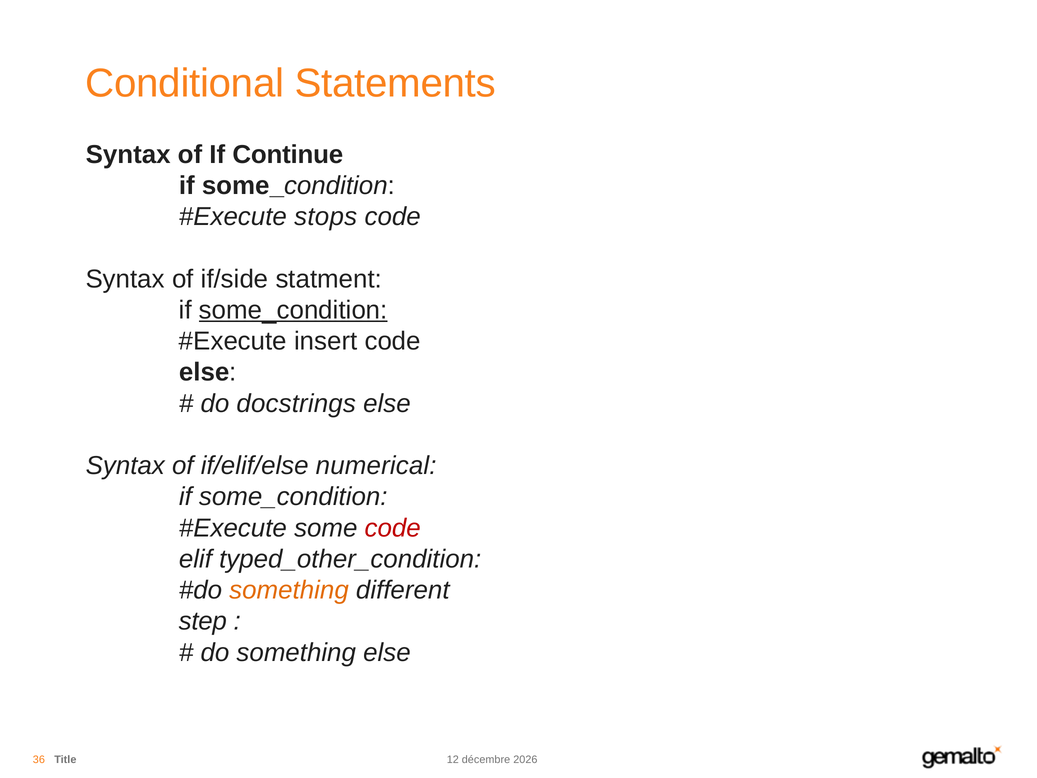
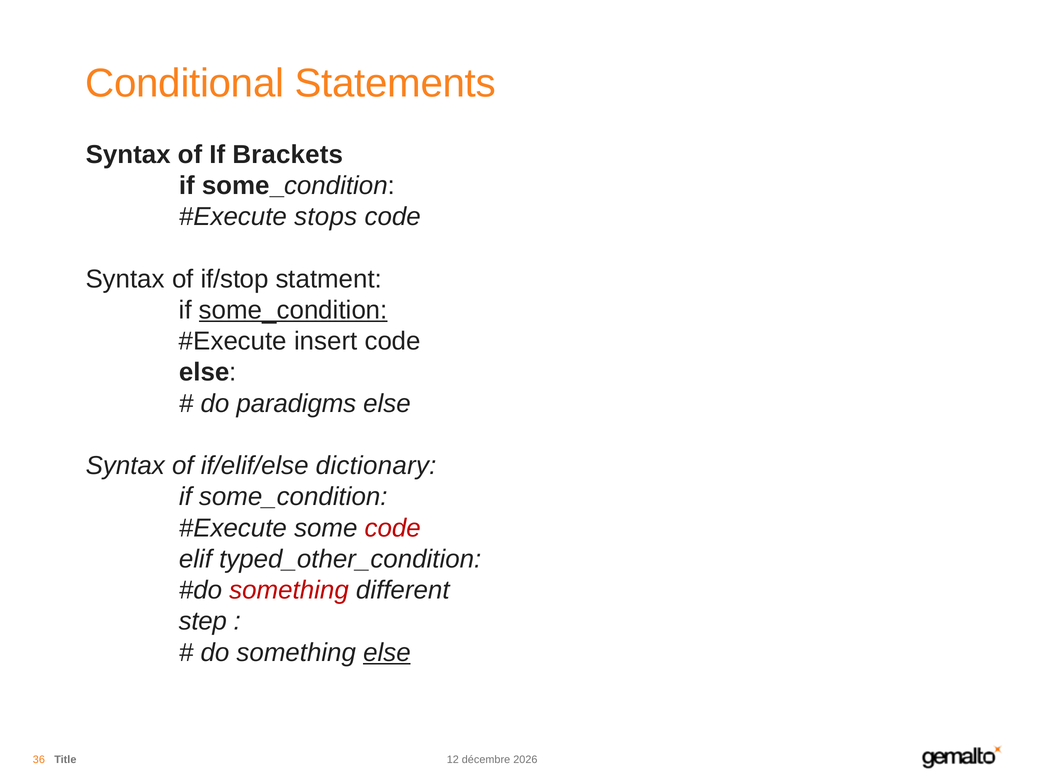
Continue: Continue -> Brackets
if/side: if/side -> if/stop
docstrings: docstrings -> paradigms
numerical: numerical -> dictionary
something at (289, 590) colour: orange -> red
else at (387, 652) underline: none -> present
